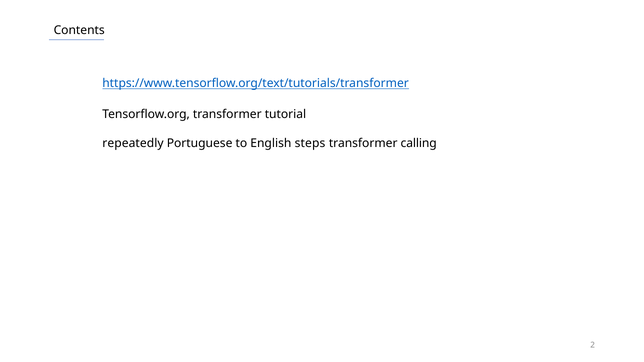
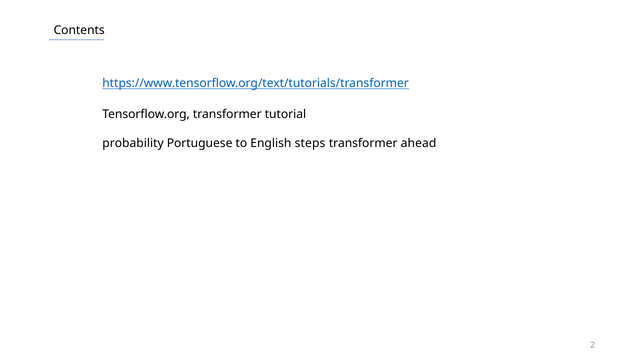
repeatedly: repeatedly -> probability
calling: calling -> ahead
